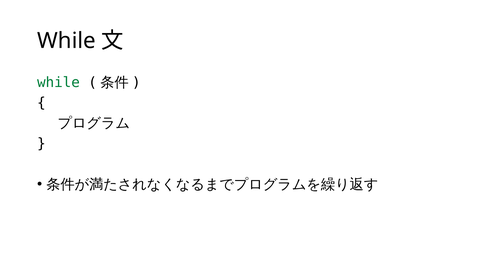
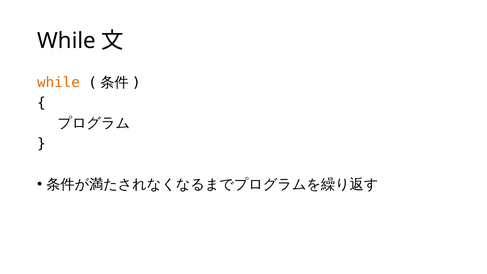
while at (58, 82) colour: green -> orange
